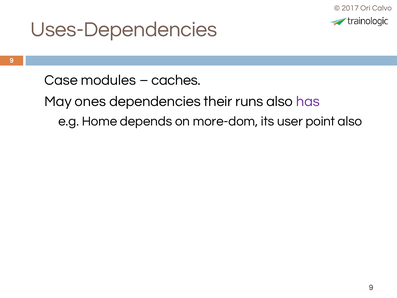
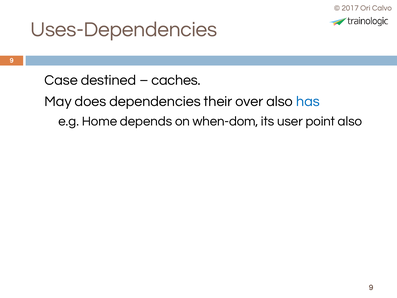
modules: modules -> destined
ones: ones -> does
runs: runs -> over
has colour: purple -> blue
more-dom: more-dom -> when-dom
